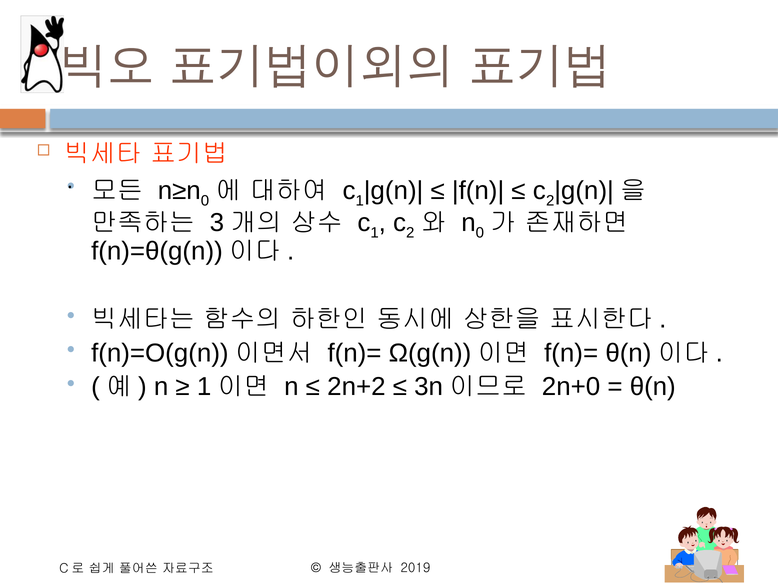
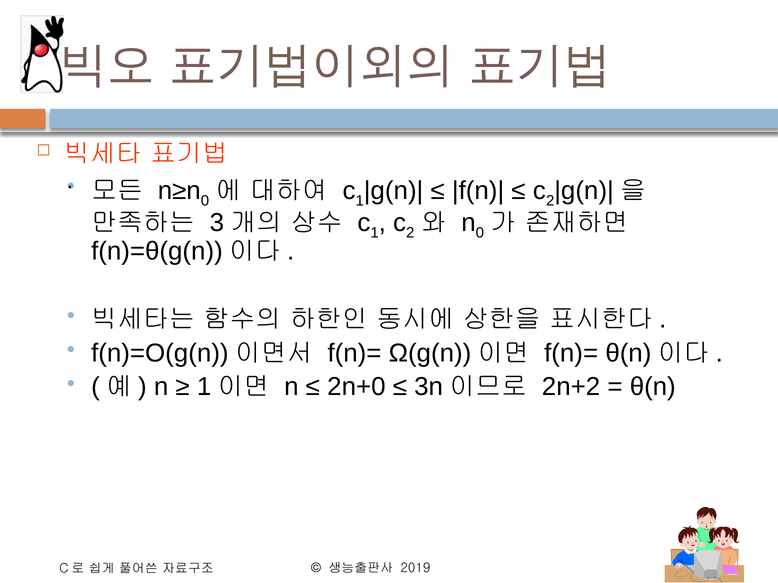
2n+2: 2n+2 -> 2n+0
2n+0: 2n+0 -> 2n+2
